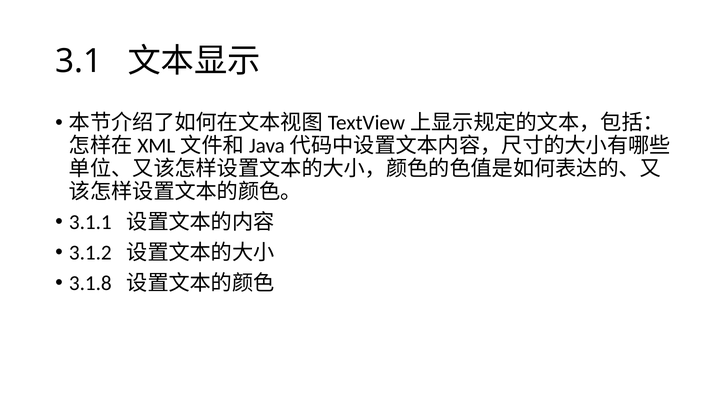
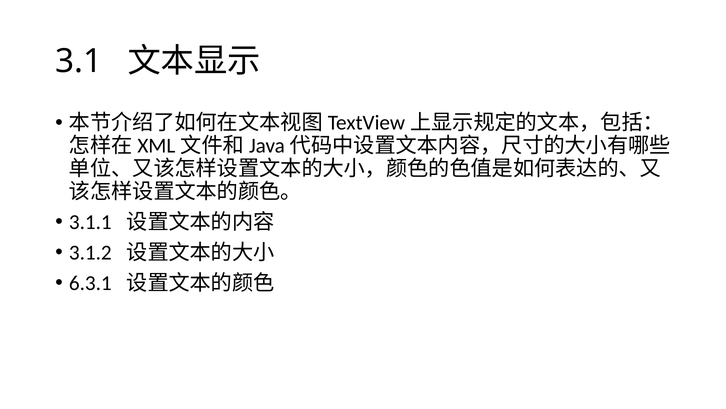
3.1.8: 3.1.8 -> 6.3.1
